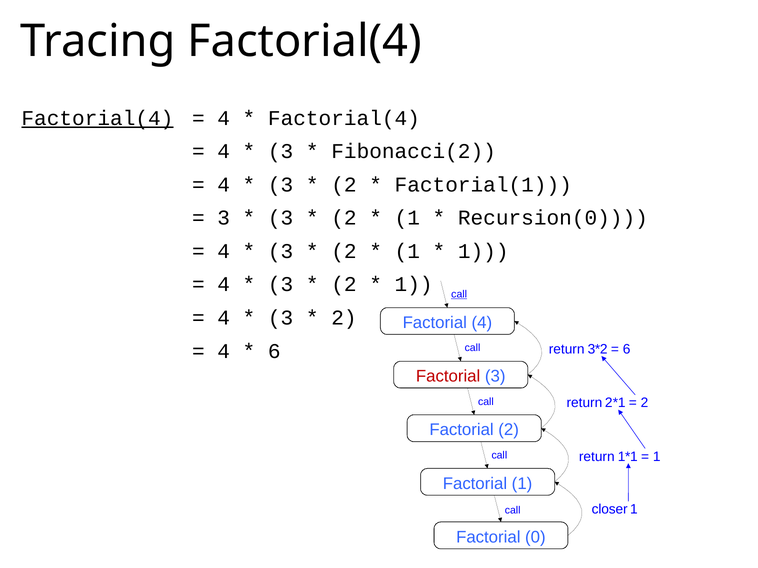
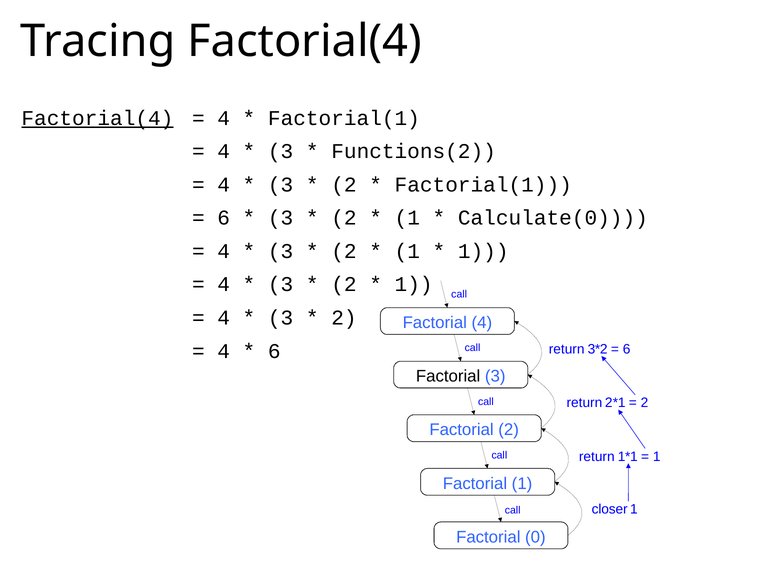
Factorial(4 at (344, 118): Factorial(4 -> Factorial(1
Fibonacci(2: Fibonacci(2 -> Functions(2
3 at (224, 218): 3 -> 6
Recursion(0: Recursion(0 -> Calculate(0
call at (459, 294) underline: present -> none
Factorial at (448, 377) colour: red -> black
